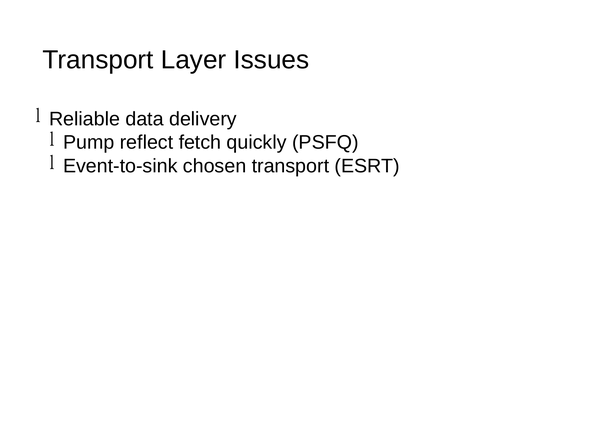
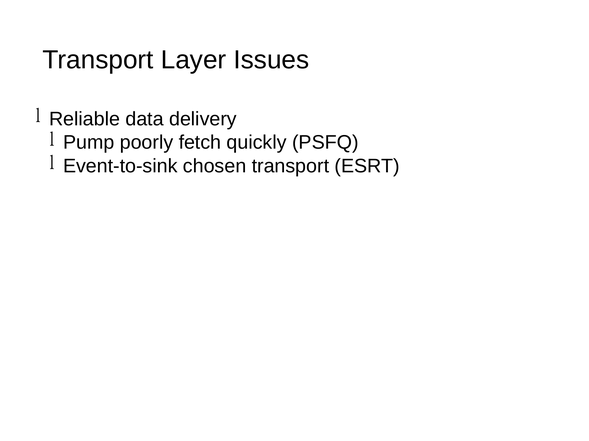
reflect: reflect -> poorly
